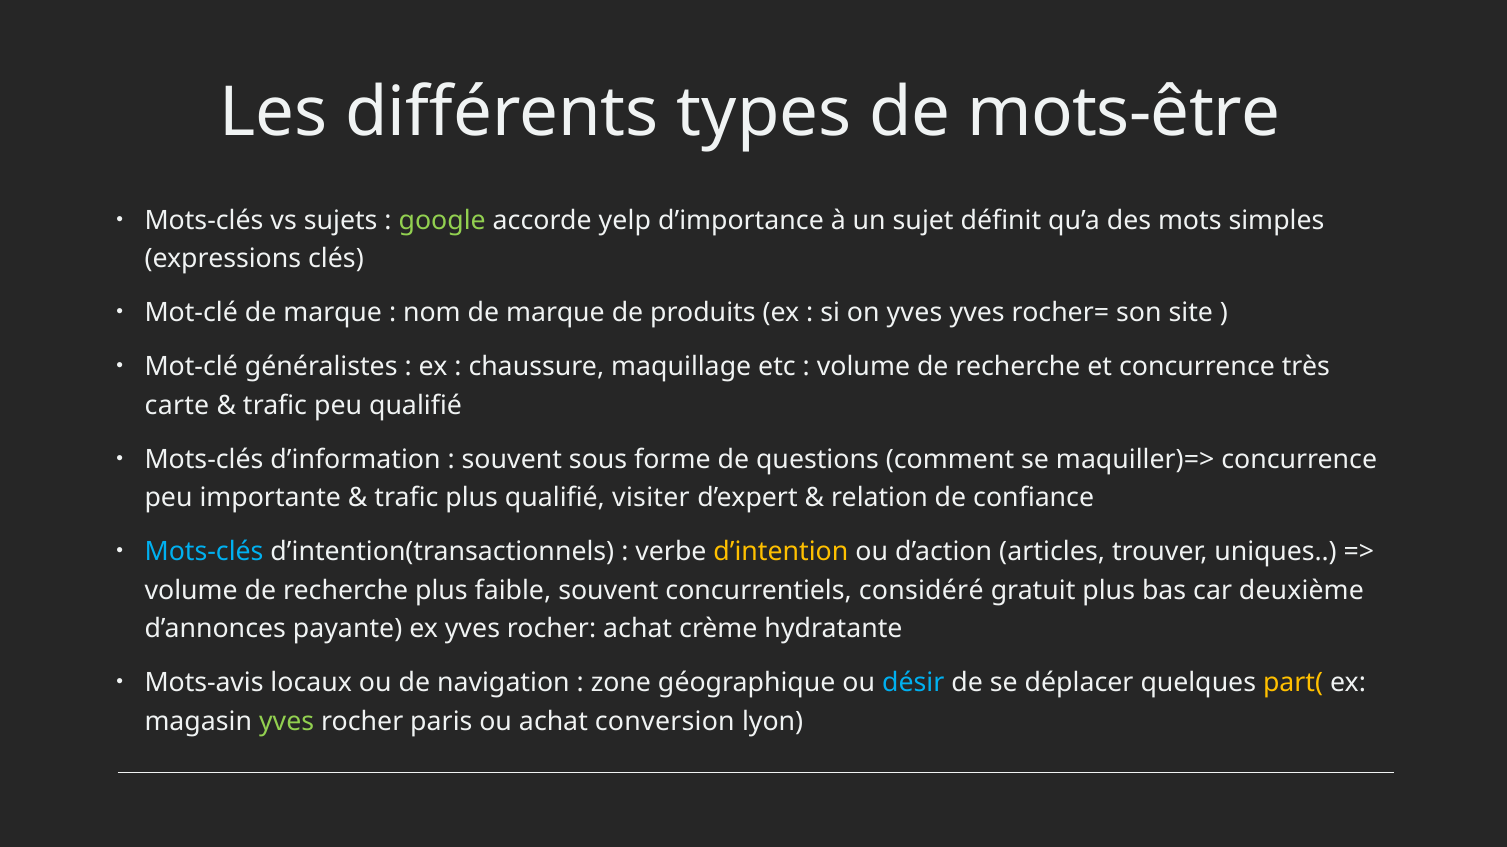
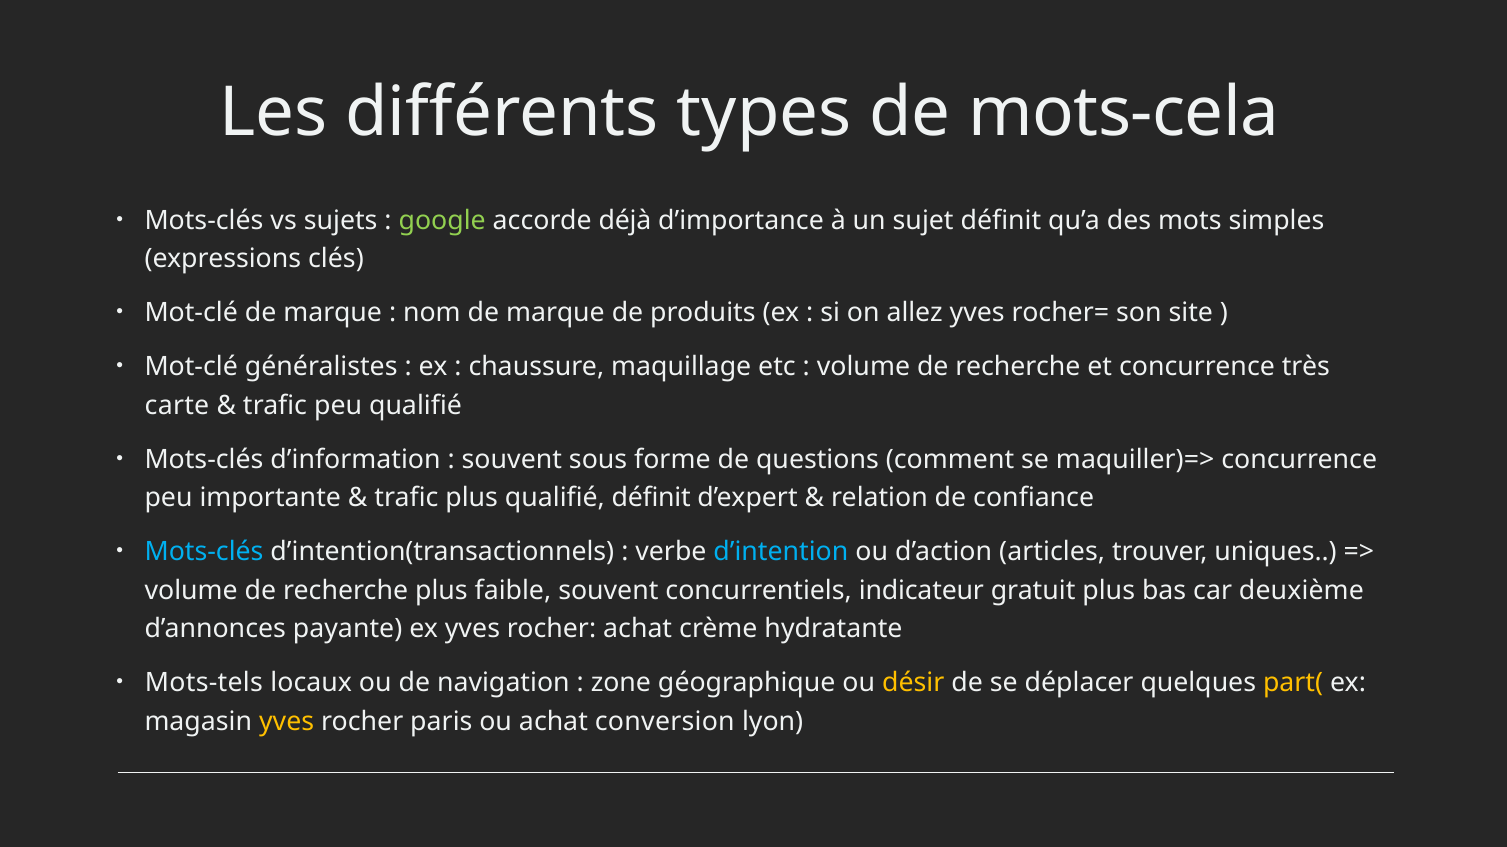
mots-être: mots-être -> mots-cela
yelp: yelp -> déjà
on yves: yves -> allez
qualifié visiter: visiter -> définit
d’intention colour: yellow -> light blue
considéré: considéré -> indicateur
Mots-avis: Mots-avis -> Mots-tels
désir colour: light blue -> yellow
yves at (287, 722) colour: light green -> yellow
